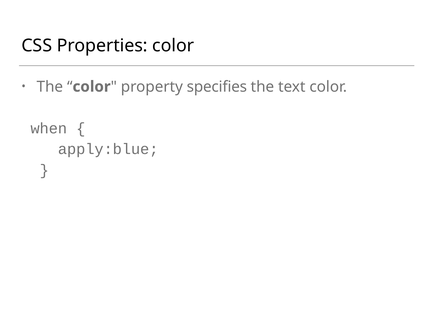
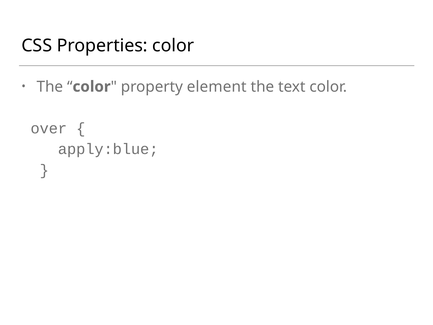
specifies: specifies -> element
when: when -> over
